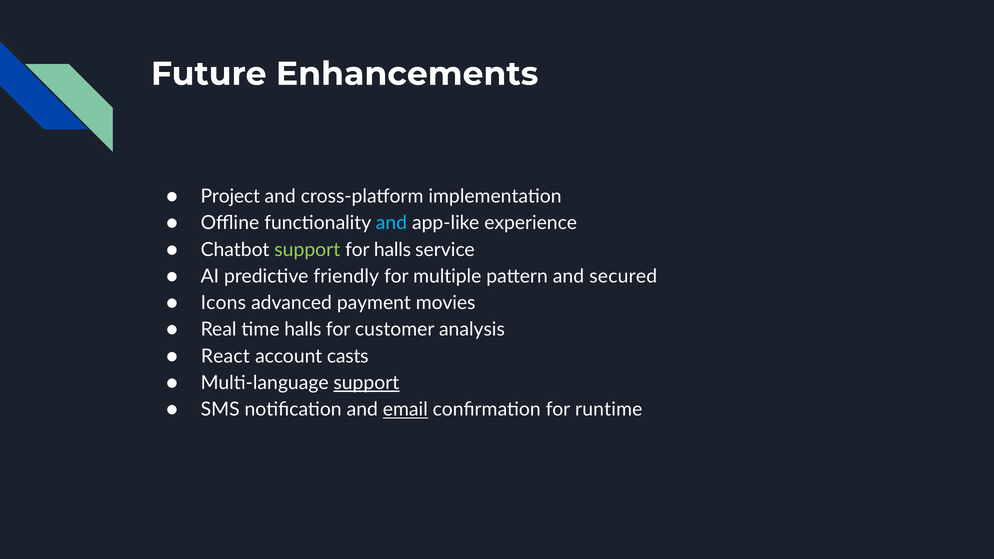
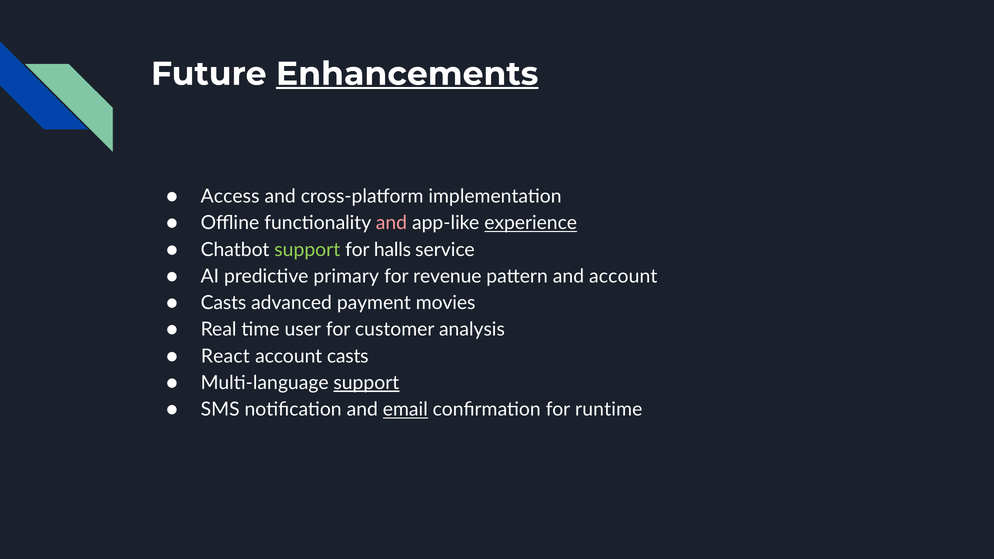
Enhancements underline: none -> present
Project: Project -> Access
and at (391, 223) colour: light blue -> pink
experience underline: none -> present
friendly: friendly -> primary
multiple: multiple -> revenue
and secured: secured -> account
Icons at (223, 303): Icons -> Casts
time halls: halls -> user
